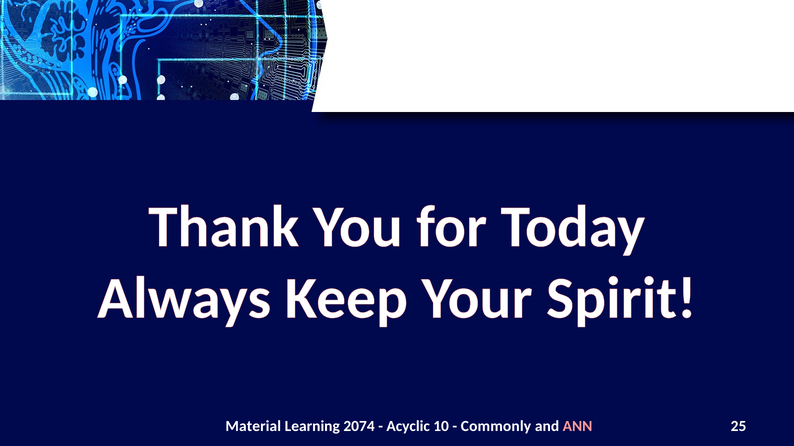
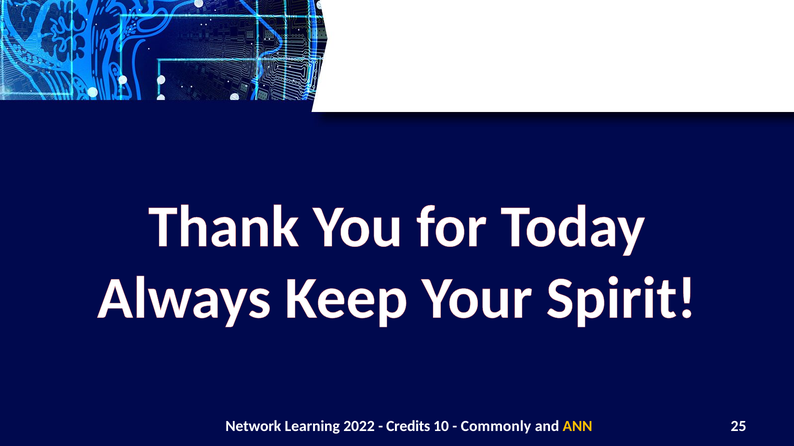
Material: Material -> Network
2074: 2074 -> 2022
Acyclic: Acyclic -> Credits
ANN colour: pink -> yellow
